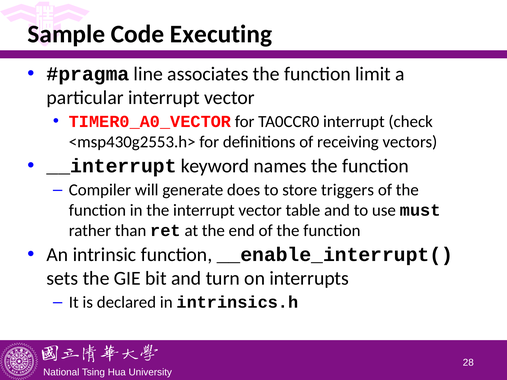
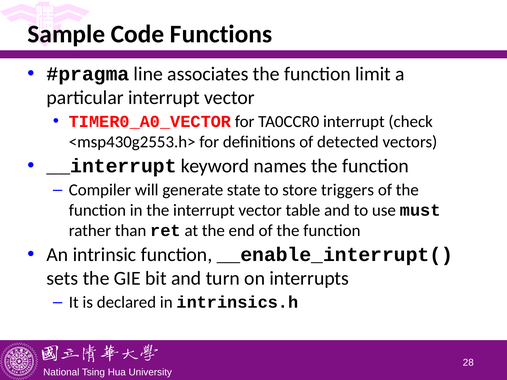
Executing: Executing -> Functions
receiving: receiving -> detected
does: does -> state
